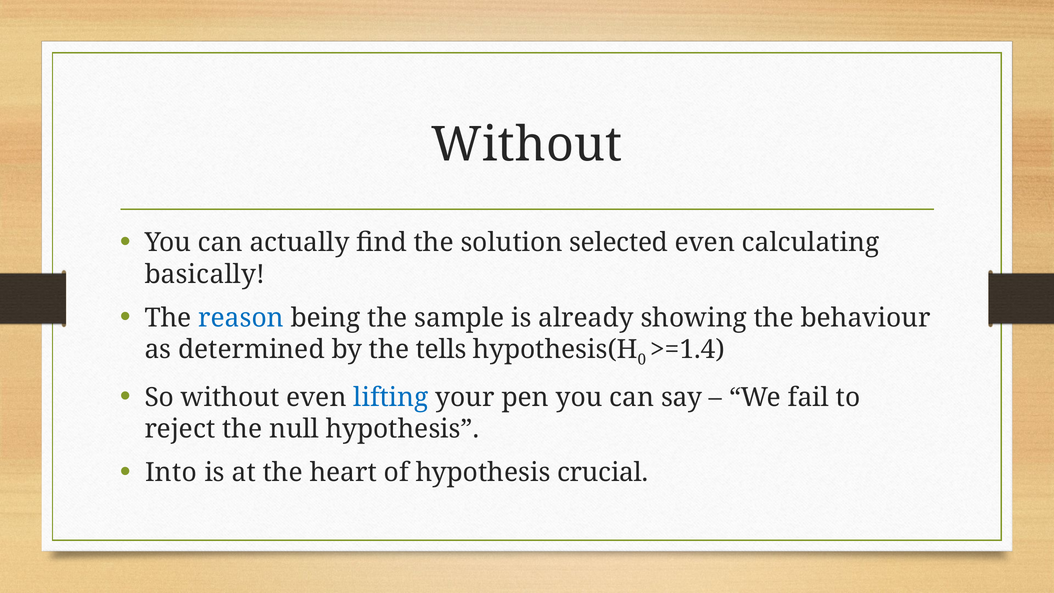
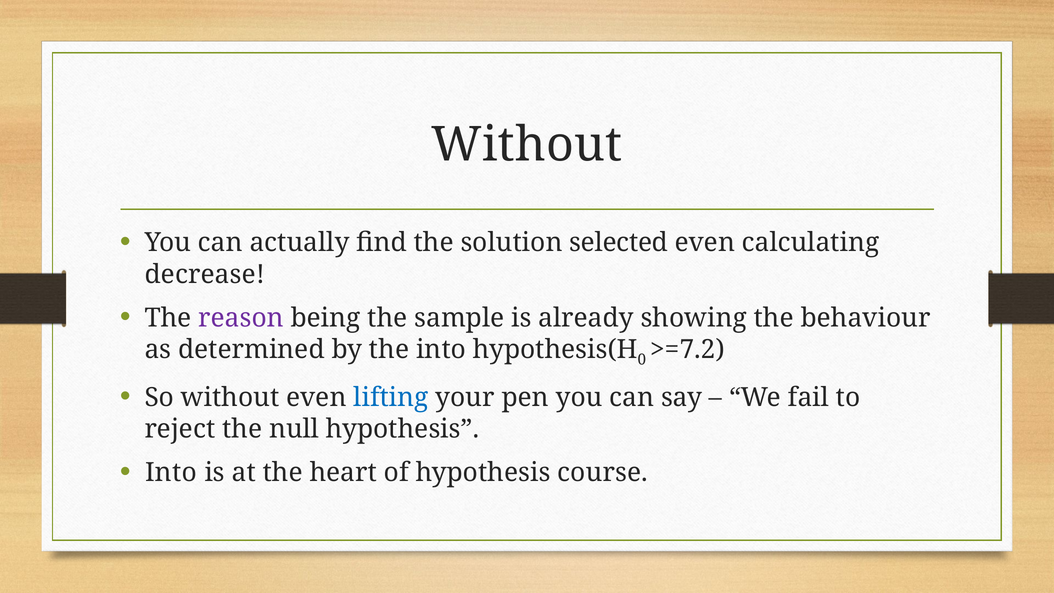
basically: basically -> decrease
reason colour: blue -> purple
the tells: tells -> into
>=1.4: >=1.4 -> >=7.2
crucial: crucial -> course
